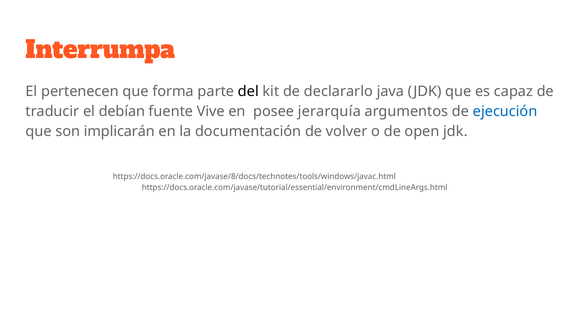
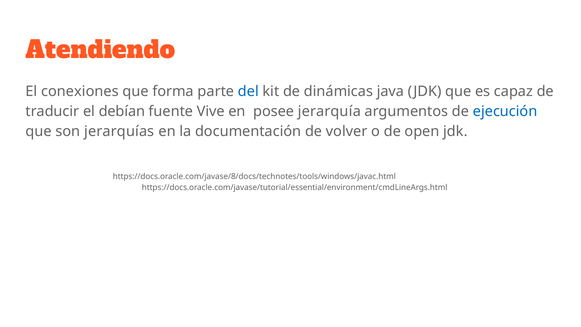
Interrumpa: Interrumpa -> Atendiendo
pertenecen: pertenecen -> conexiones
del colour: black -> blue
declararlo: declararlo -> dinámicas
implicarán: implicarán -> jerarquías
